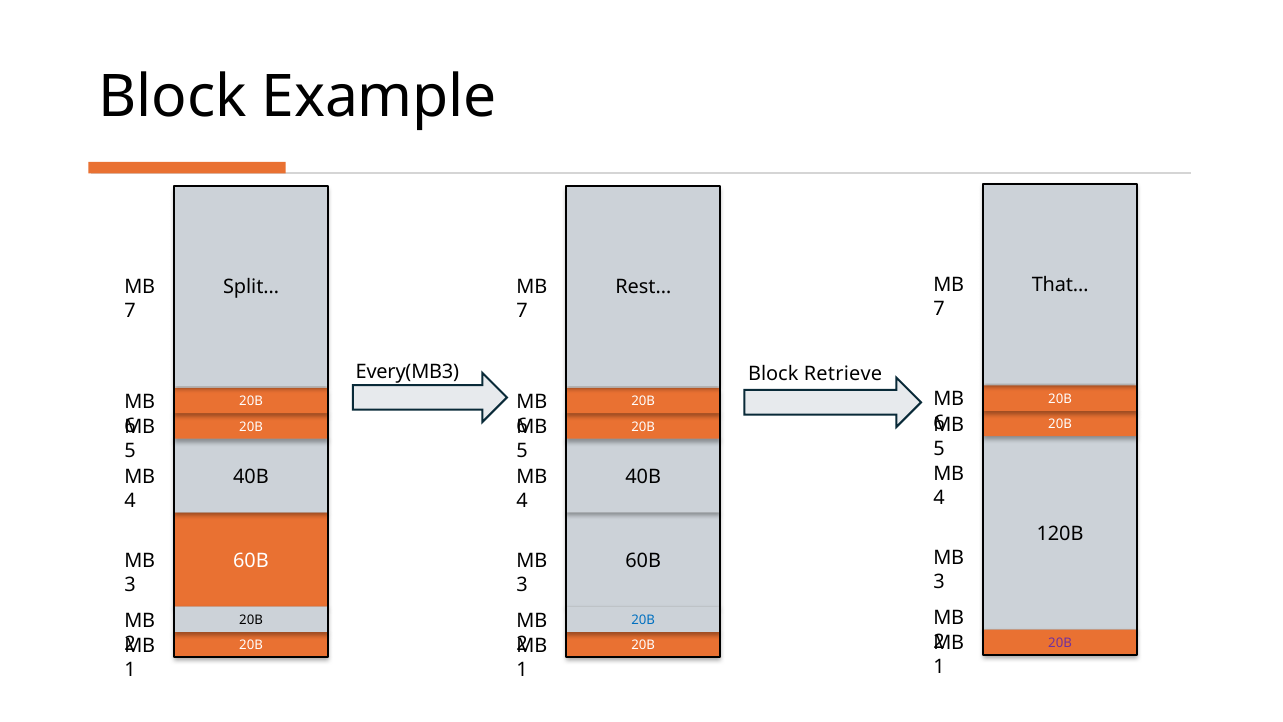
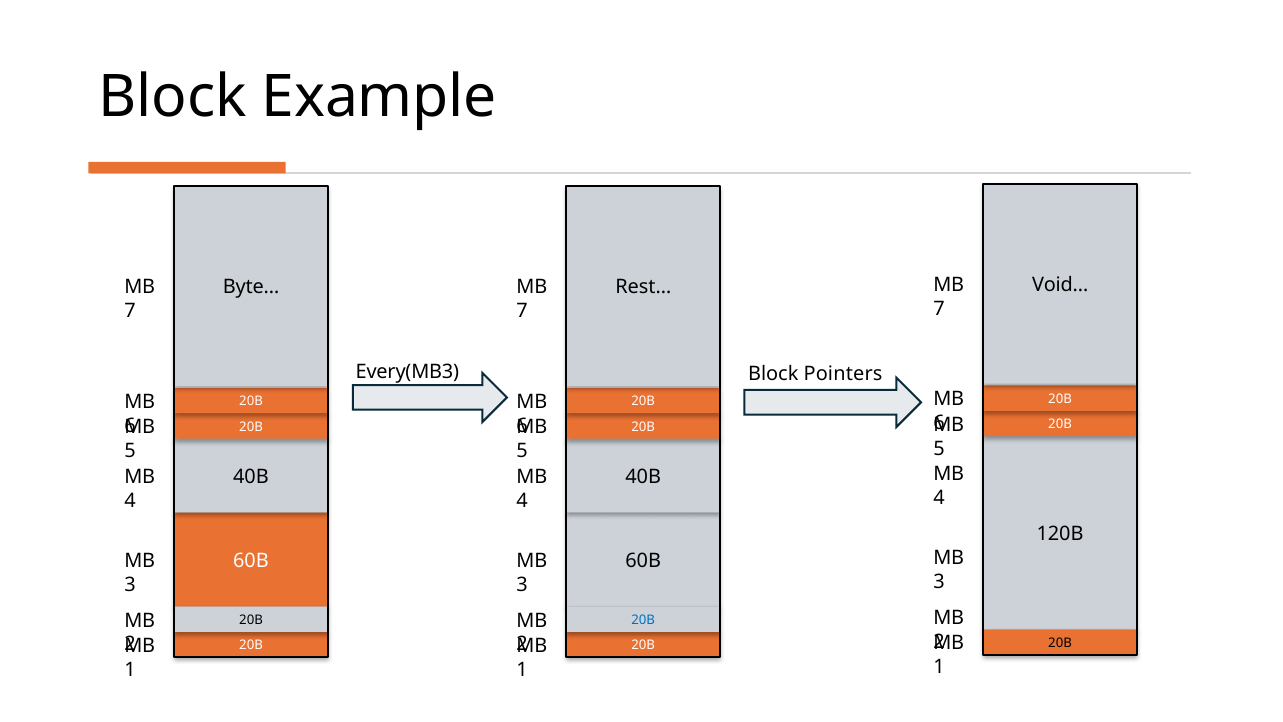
That…: That… -> Void…
Split…: Split… -> Byte…
Retrieve: Retrieve -> Pointers
20B at (1060, 643) colour: purple -> black
